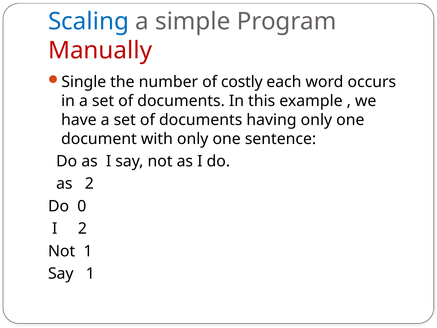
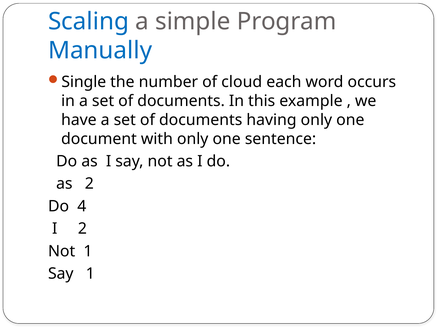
Manually colour: red -> blue
costly: costly -> cloud
0: 0 -> 4
